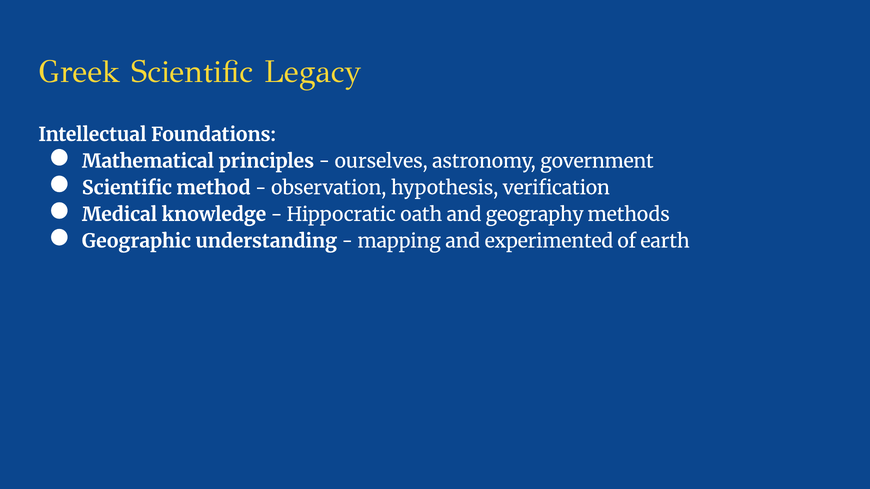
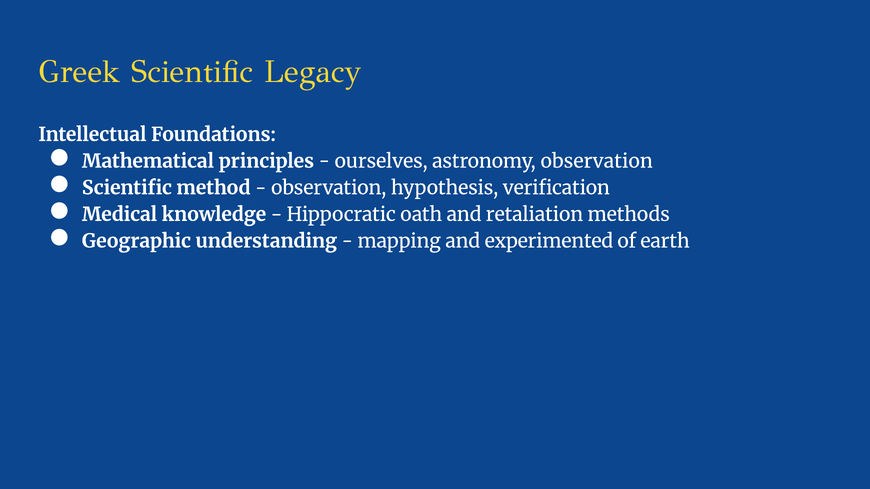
astronomy government: government -> observation
geography: geography -> retaliation
